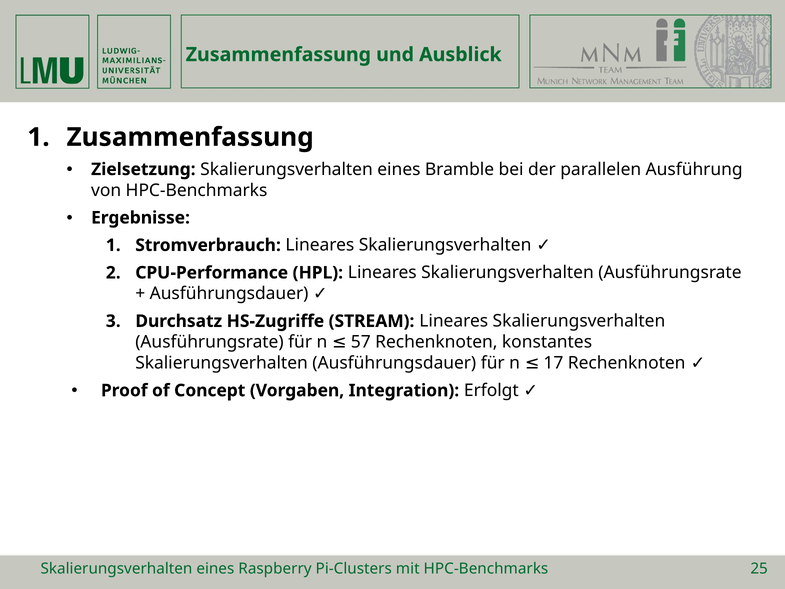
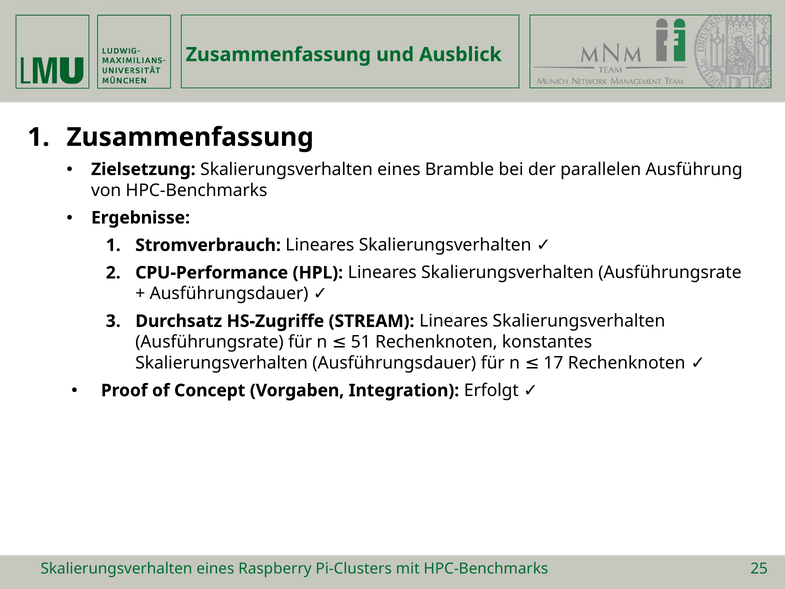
57: 57 -> 51
